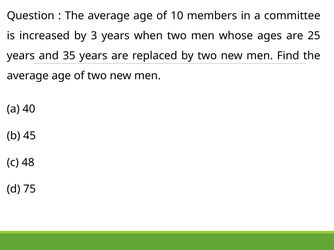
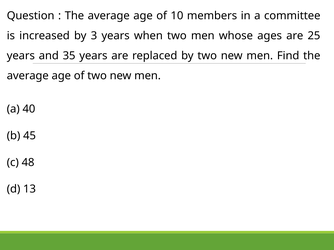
75: 75 -> 13
